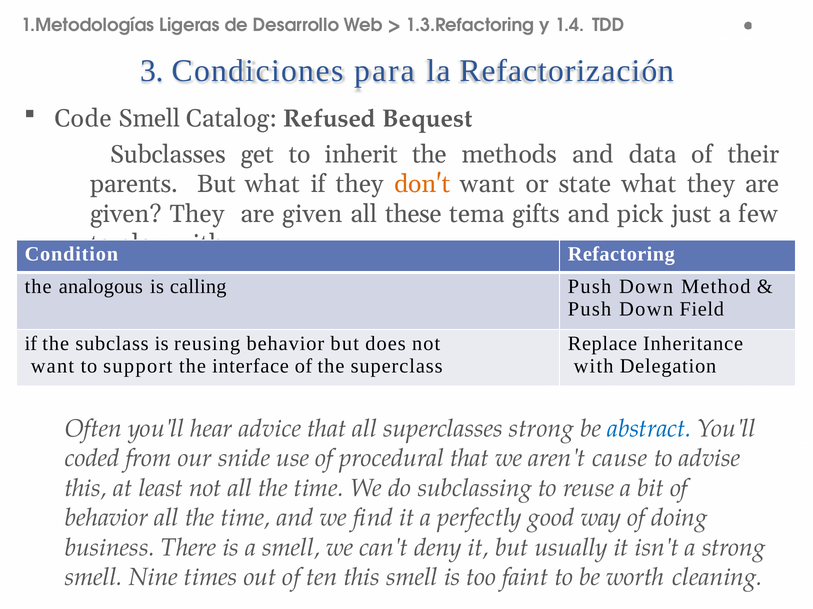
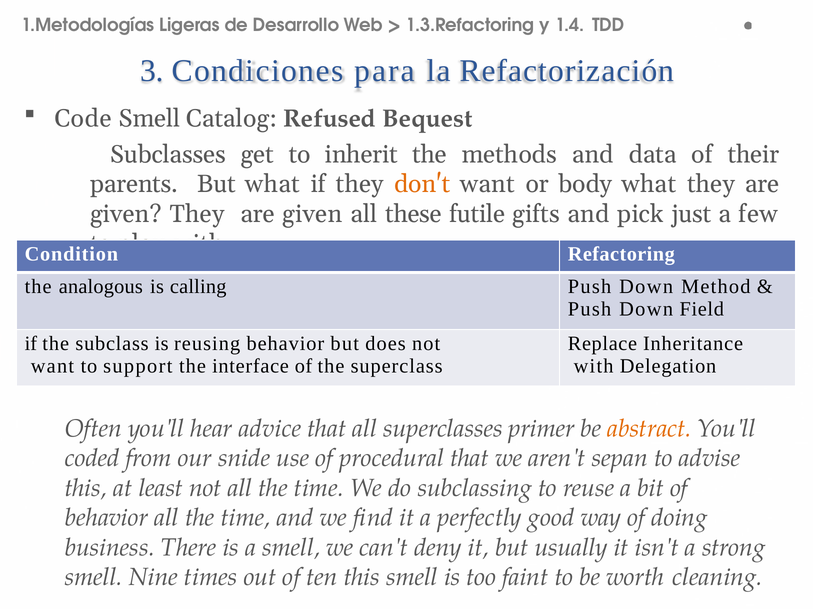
state: state -> body
tema: tema -> futile
superclasses strong: strong -> primer
abstract colour: blue -> orange
cause: cause -> sepan
